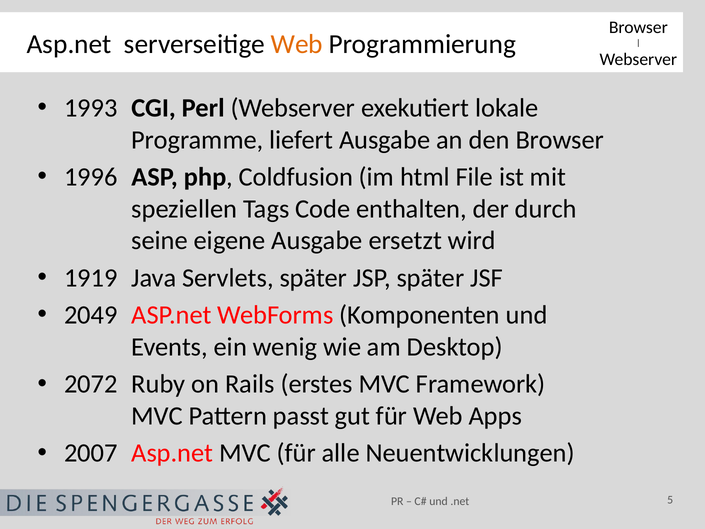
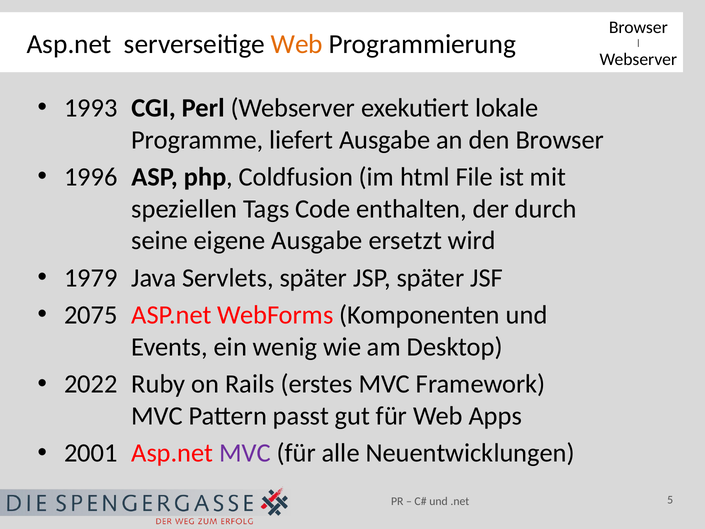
1919: 1919 -> 1979
2049: 2049 -> 2075
2072: 2072 -> 2022
2007: 2007 -> 2001
MVC at (245, 453) colour: black -> purple
